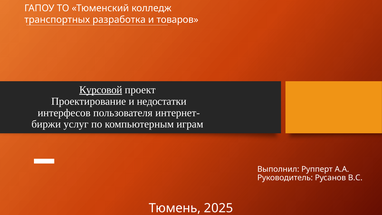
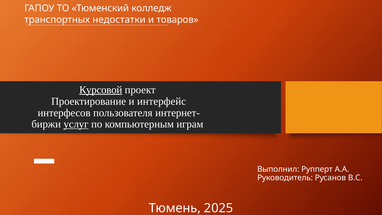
разработка: разработка -> недостатки
недостатки: недостатки -> интерфейс
услуг underline: none -> present
